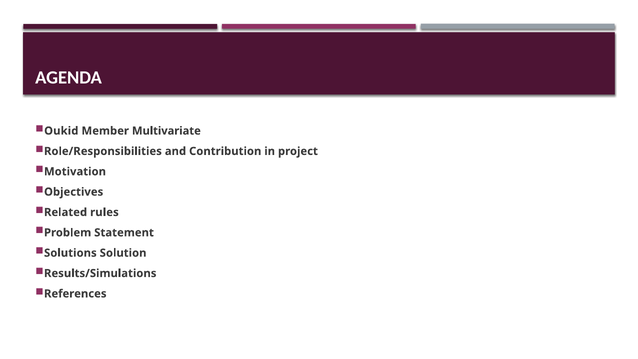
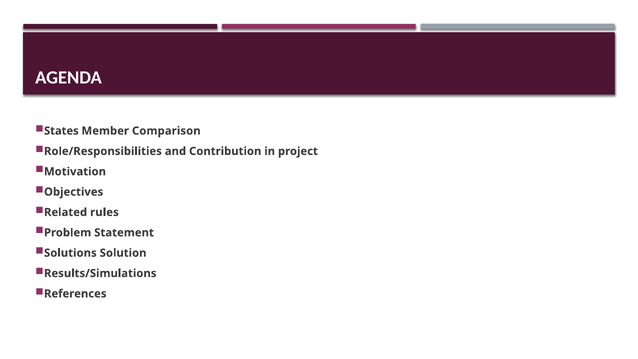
Oukid: Oukid -> States
Multivariate: Multivariate -> Comparison
